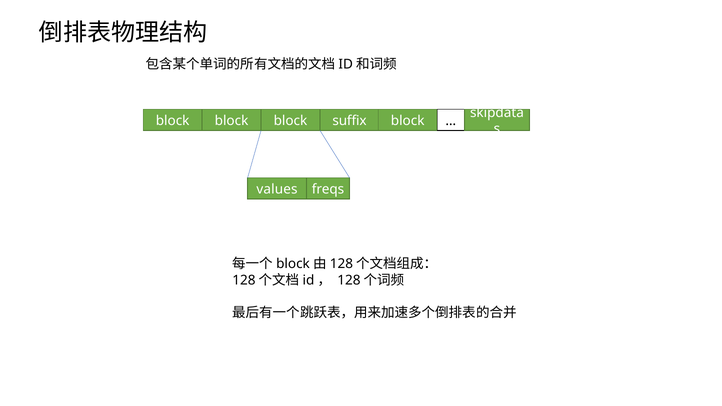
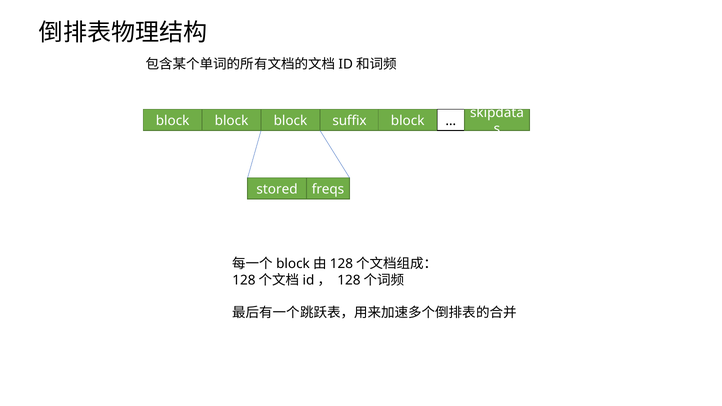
values: values -> stored
